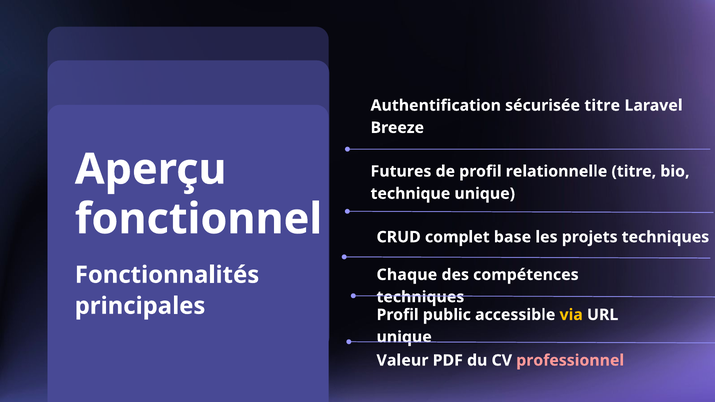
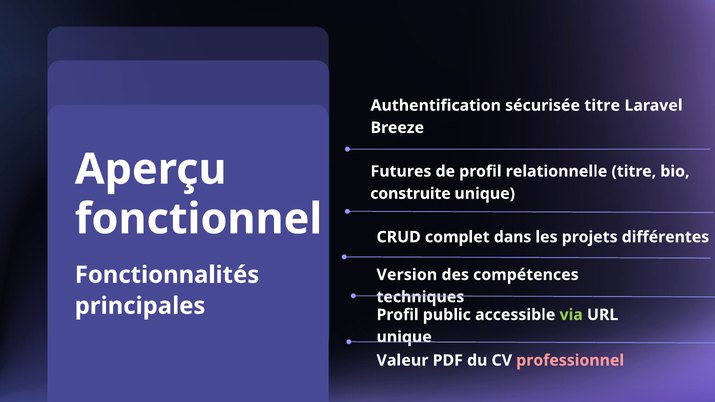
technique: technique -> construite
base: base -> dans
projets techniques: techniques -> différentes
Chaque: Chaque -> Version
via colour: yellow -> light green
